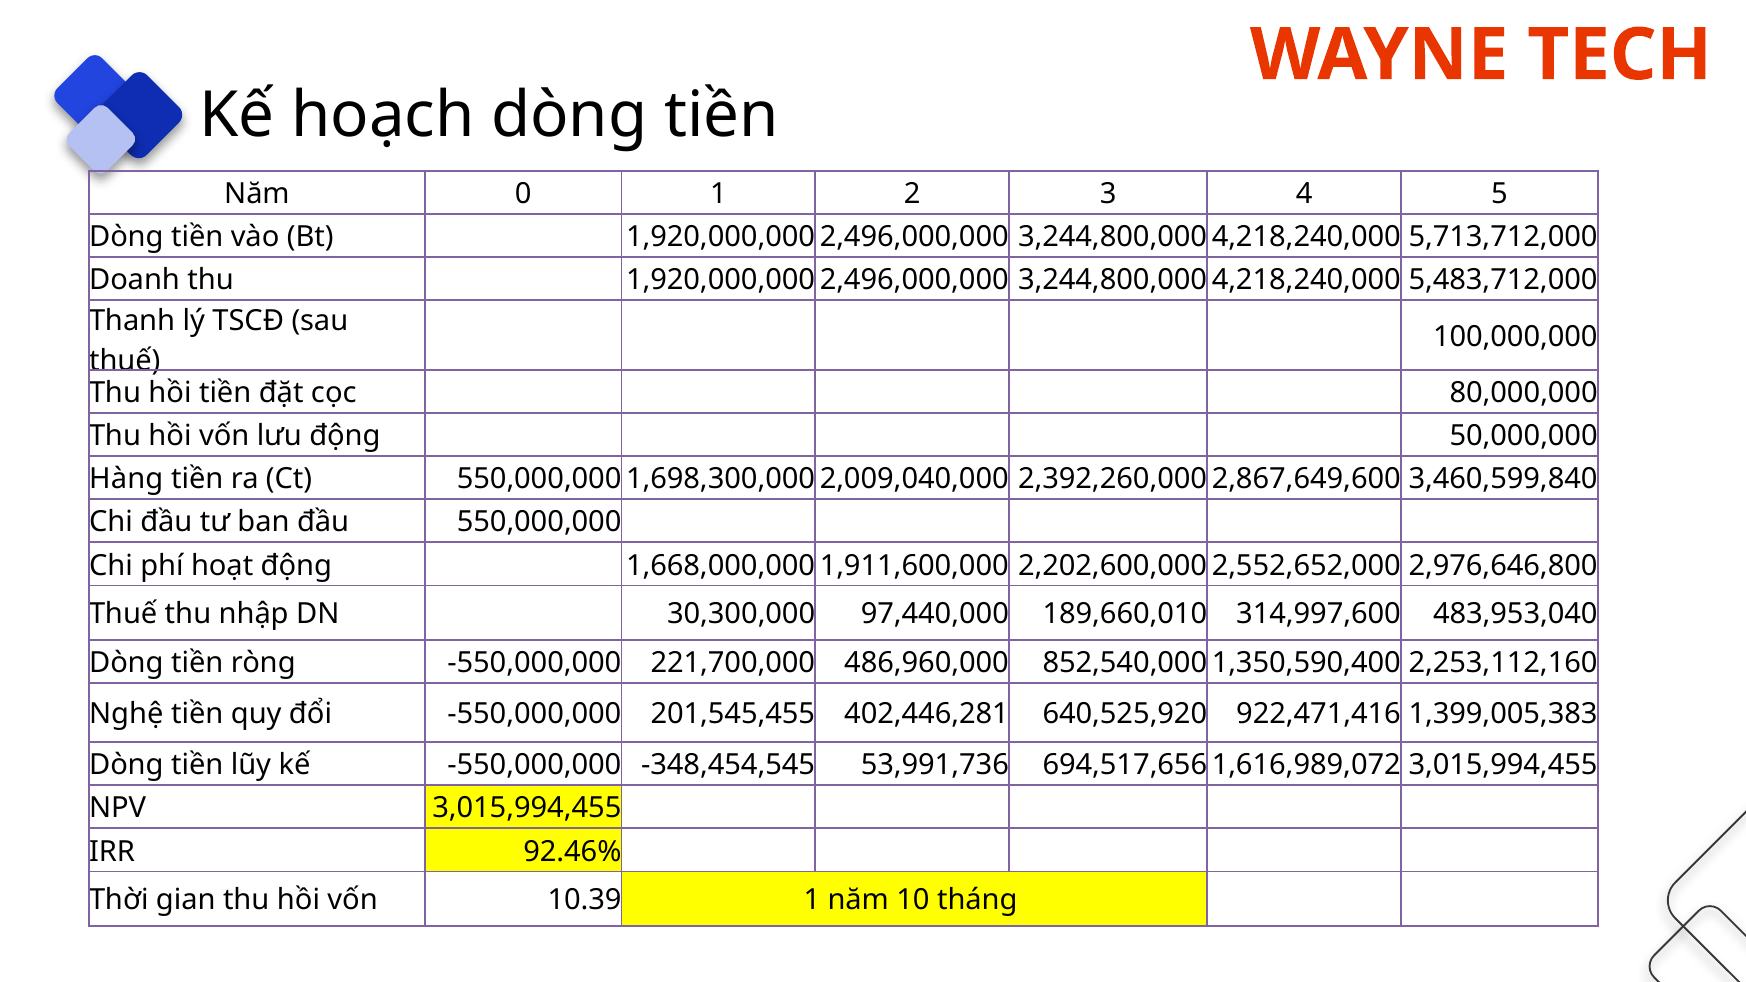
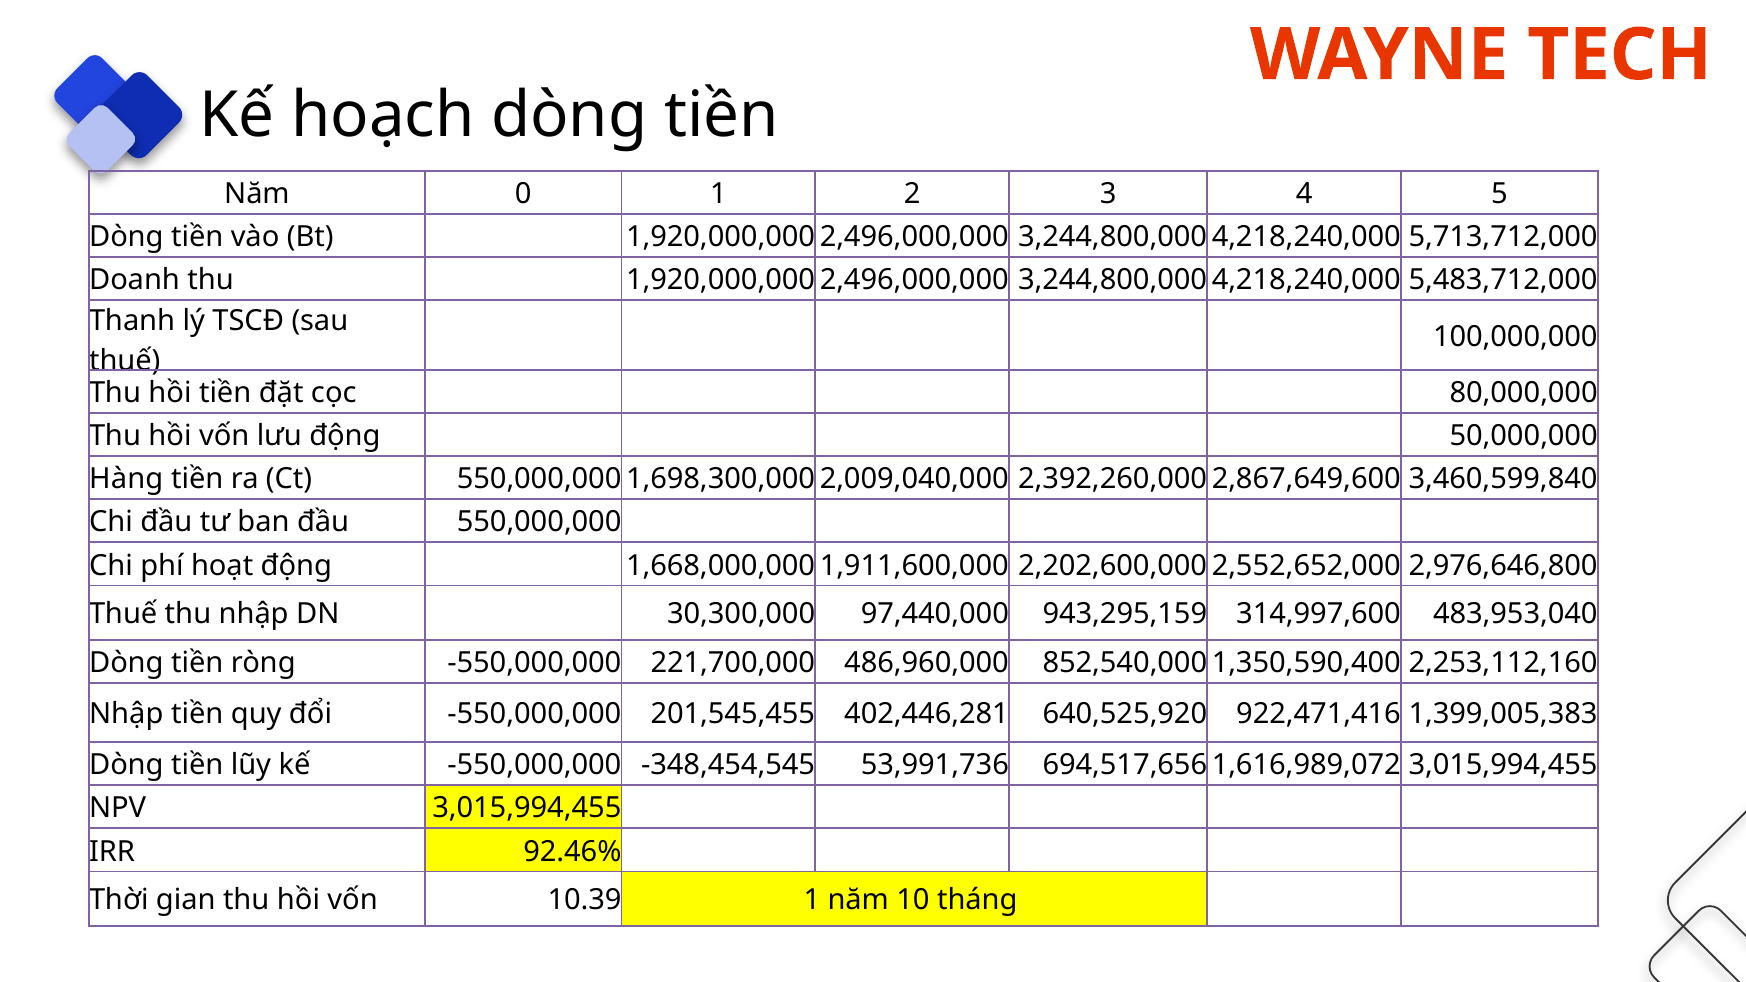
189,660,010: 189,660,010 -> 943,295,159
Nghệ at (126, 714): Nghệ -> Nhập
